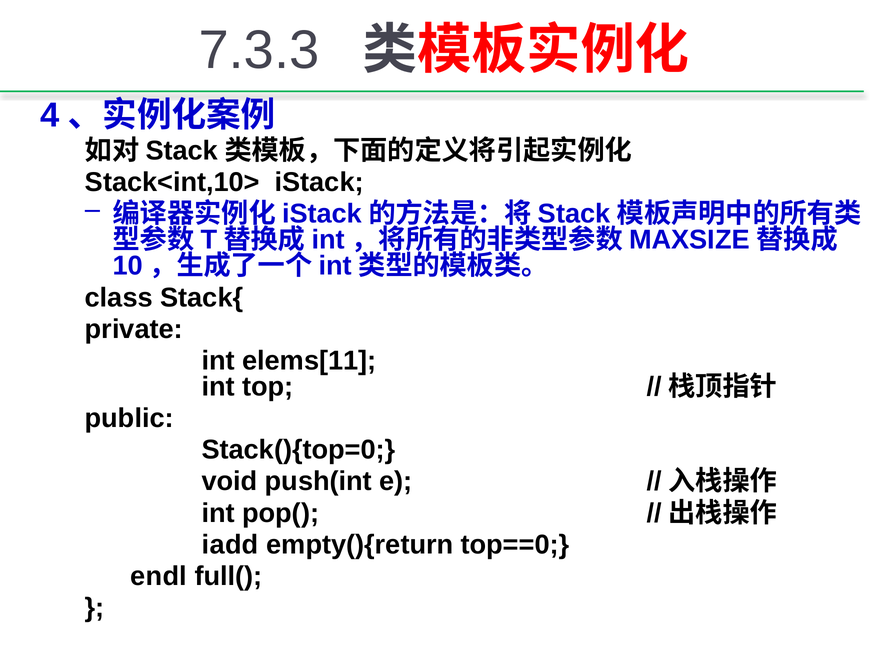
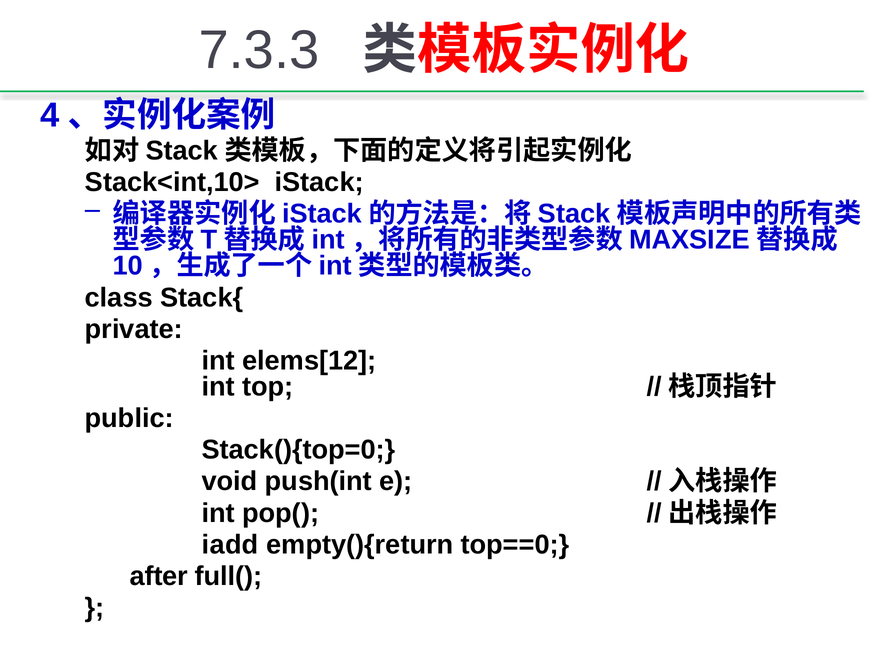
elems[11: elems[11 -> elems[12
endl: endl -> after
